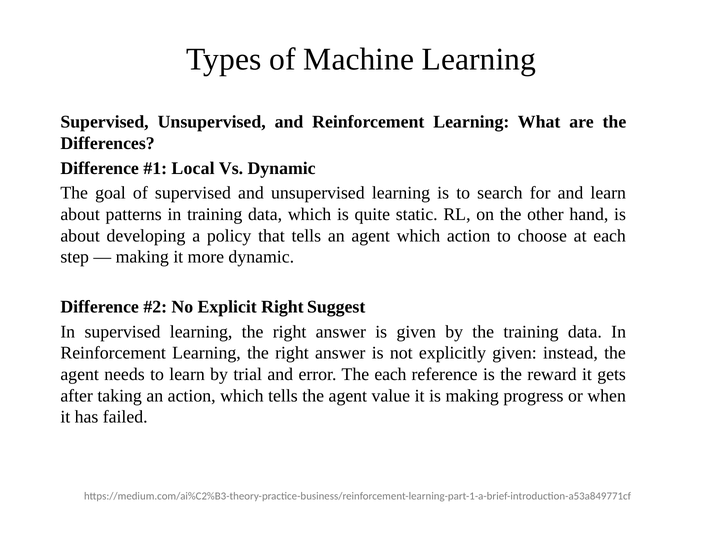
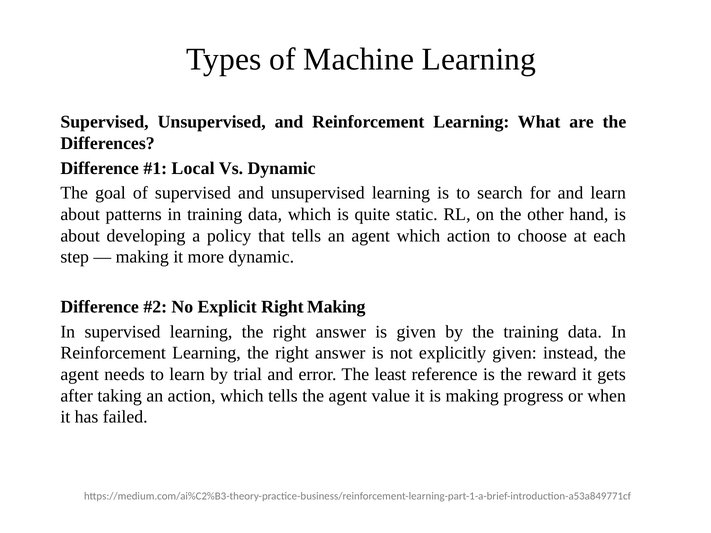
Right Suggest: Suggest -> Making
The each: each -> least
